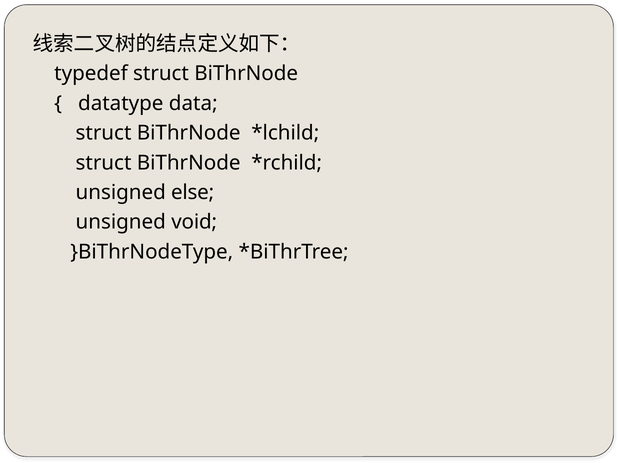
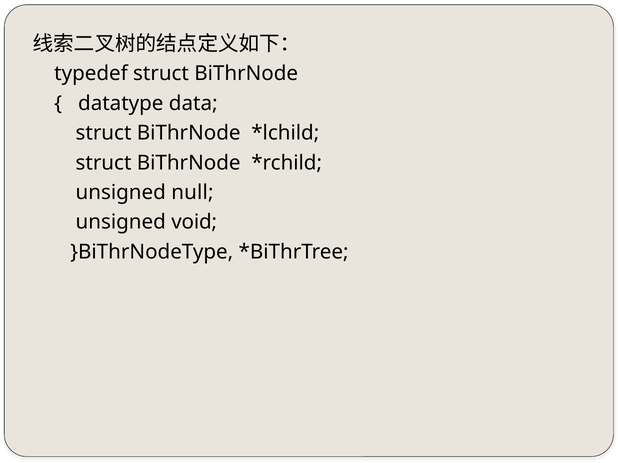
else: else -> null
